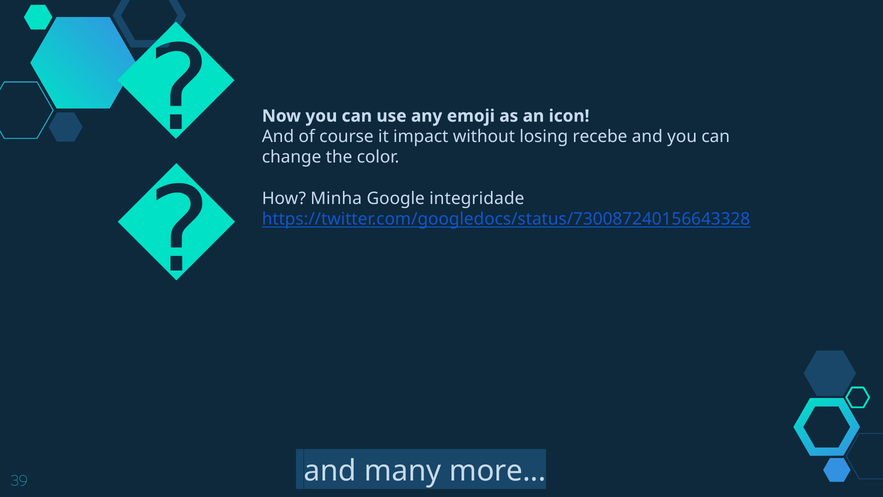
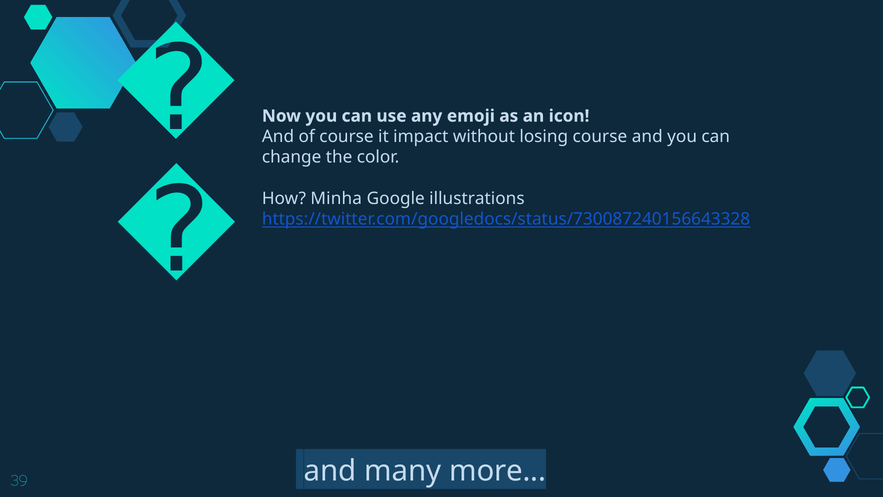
losing recebe: recebe -> course
integridade: integridade -> illustrations
